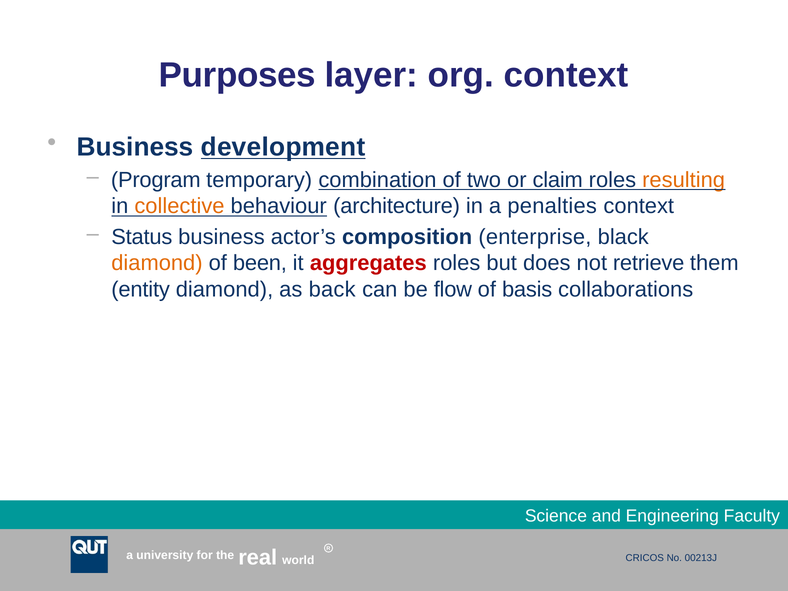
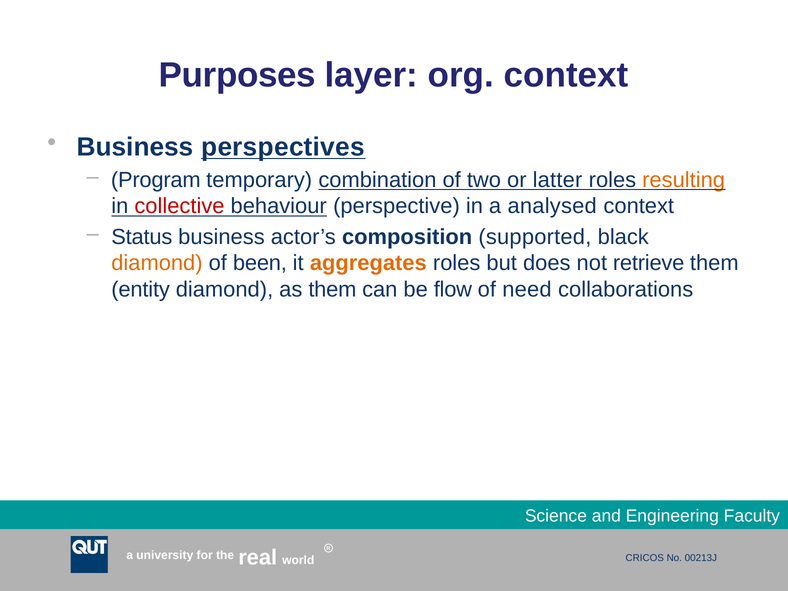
development: development -> perspectives
claim: claim -> latter
collective colour: orange -> red
architecture: architecture -> perspective
penalties: penalties -> analysed
enterprise: enterprise -> supported
aggregates colour: red -> orange
as back: back -> them
basis: basis -> need
